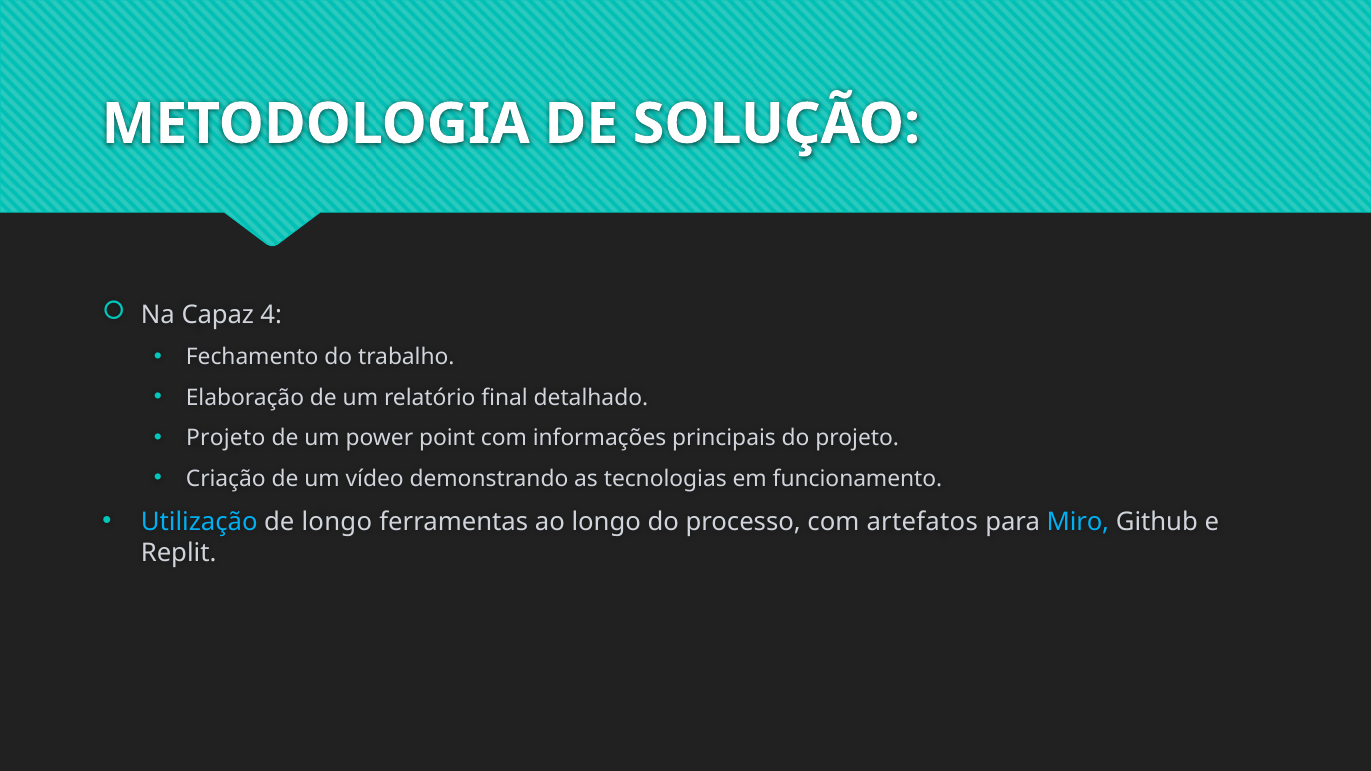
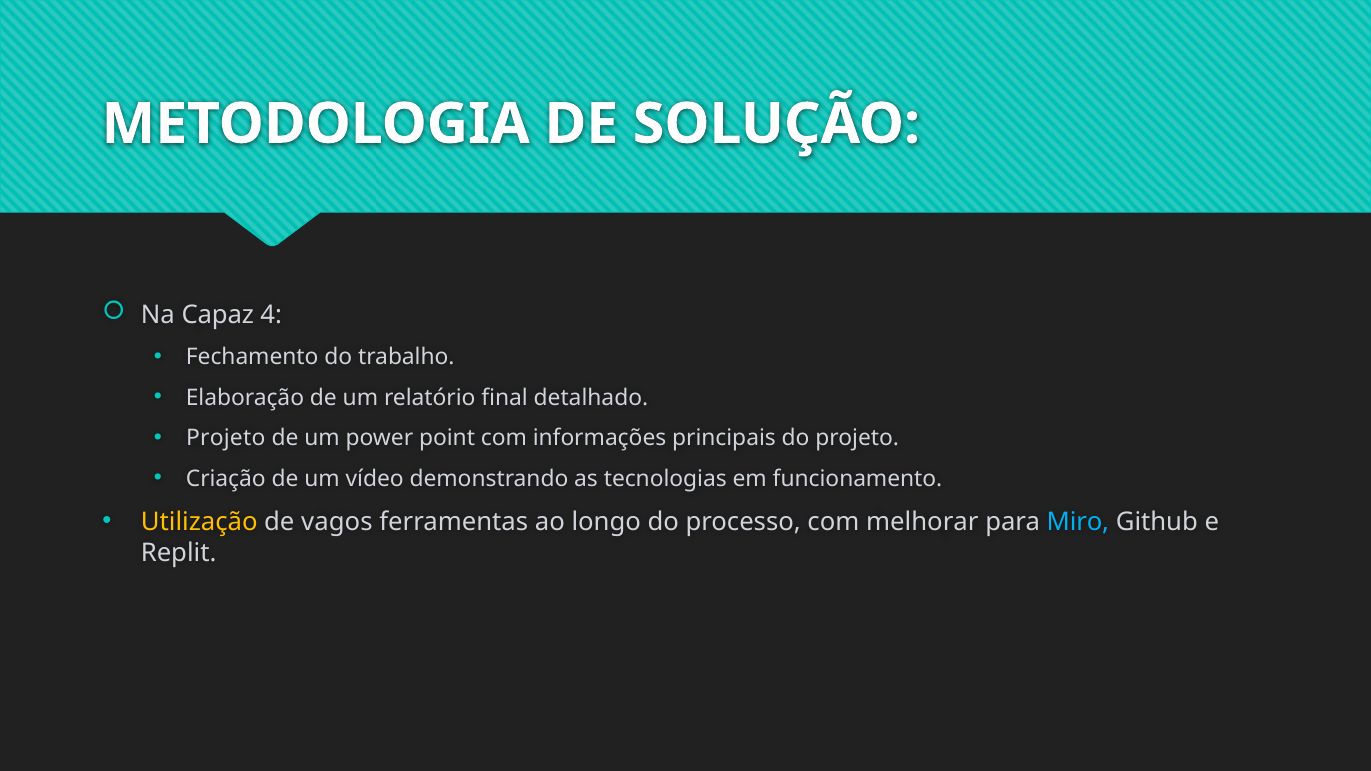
Utilização colour: light blue -> yellow
de longo: longo -> vagos
artefatos: artefatos -> melhorar
